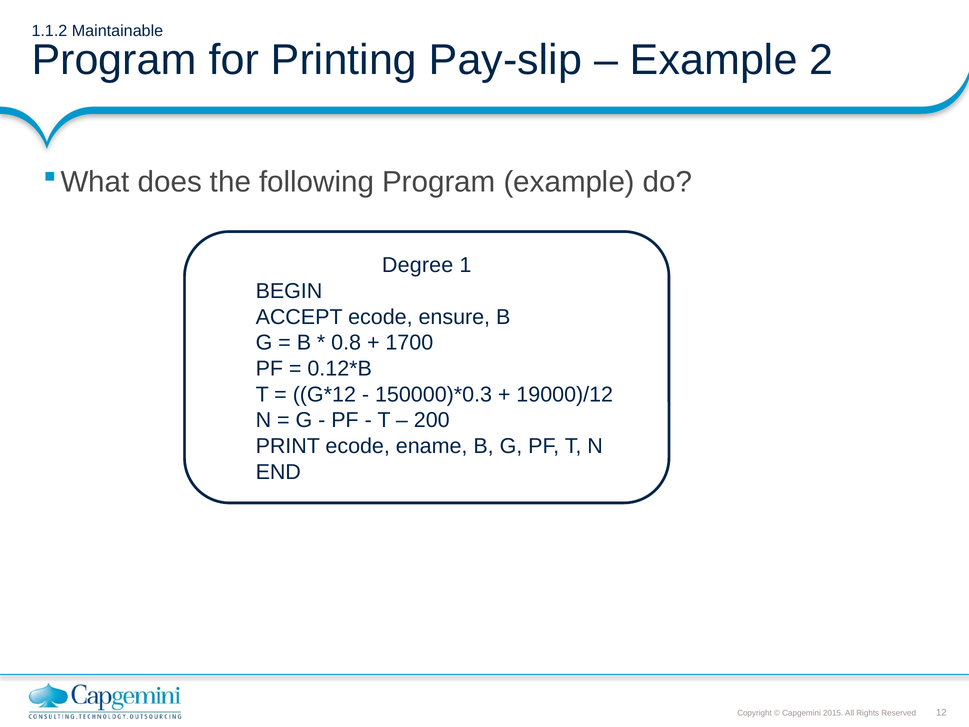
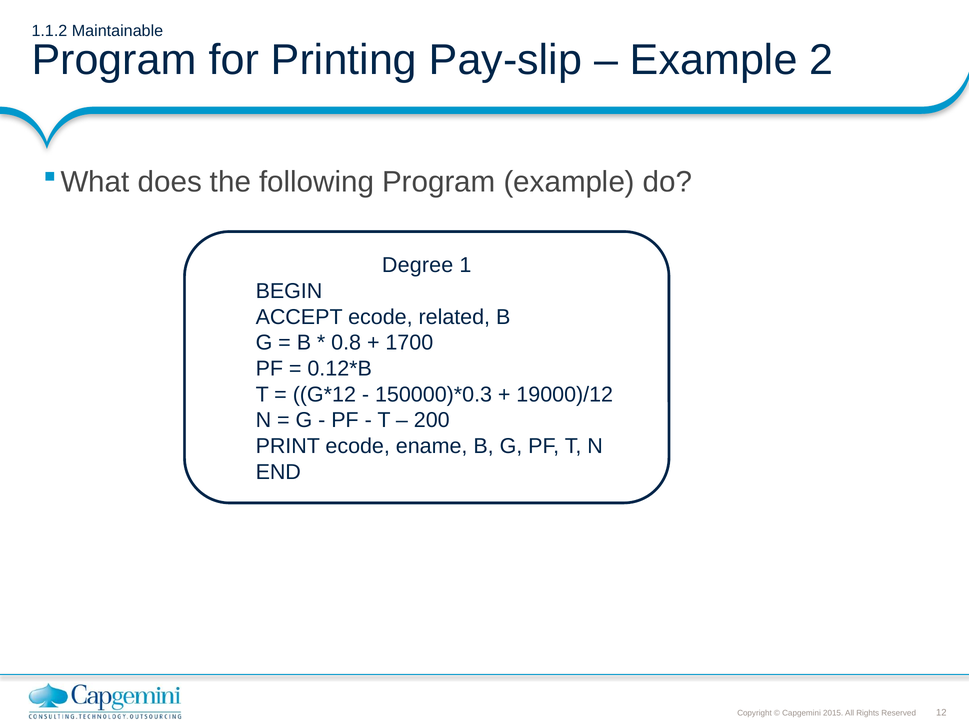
ensure: ensure -> related
